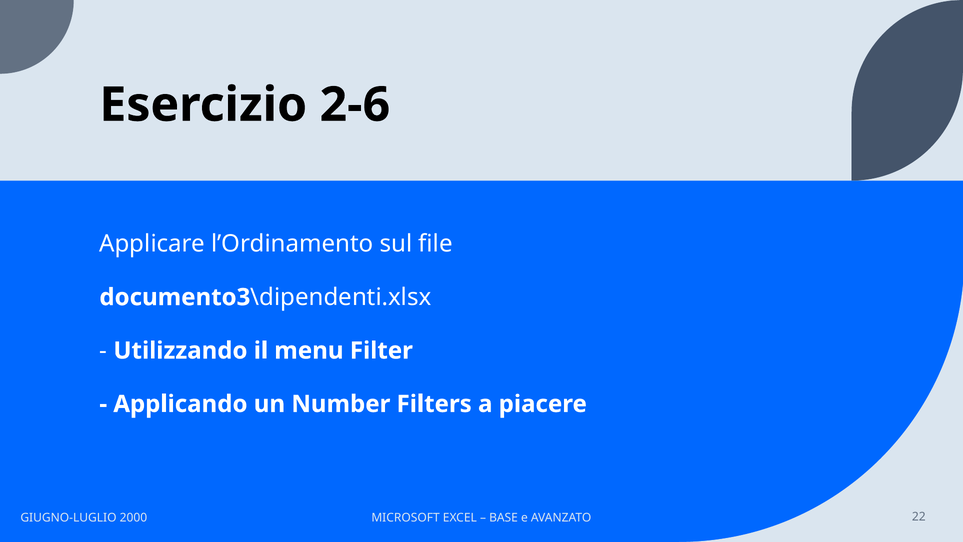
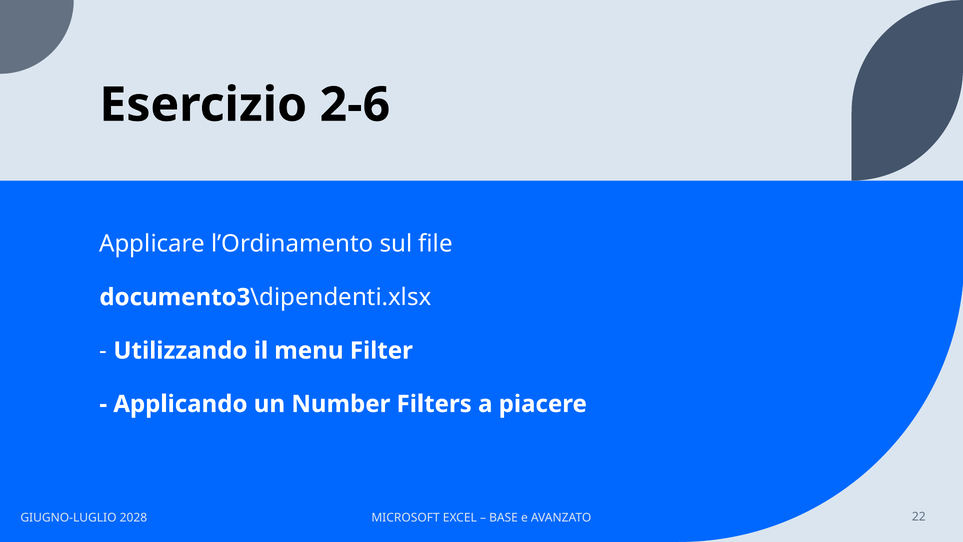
2000: 2000 -> 2028
